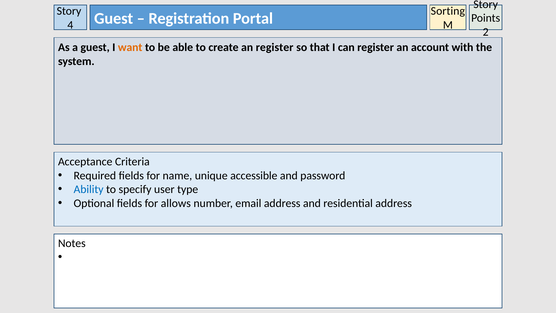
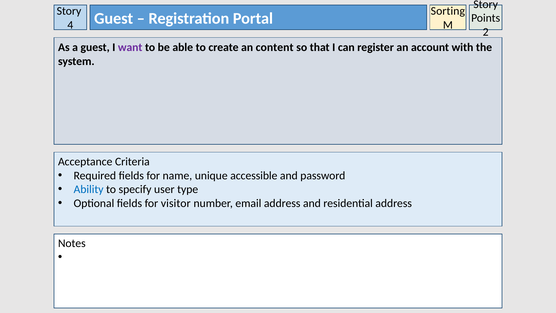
want colour: orange -> purple
an register: register -> content
allows: allows -> visitor
